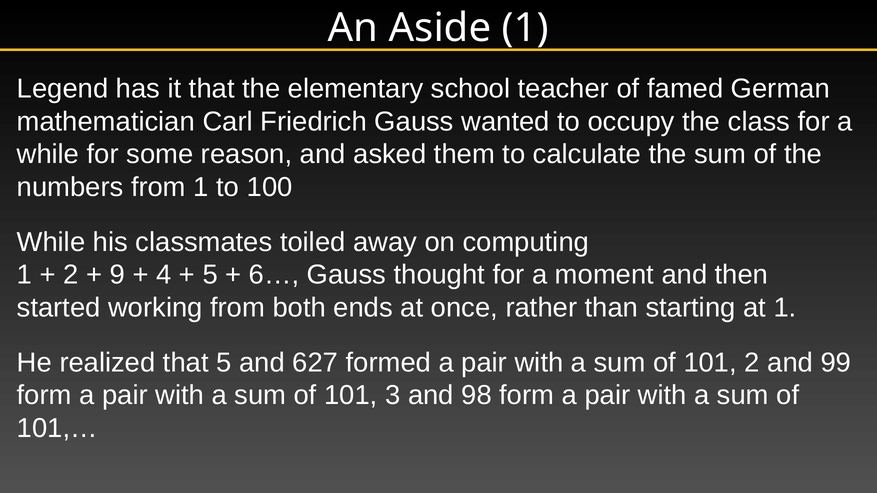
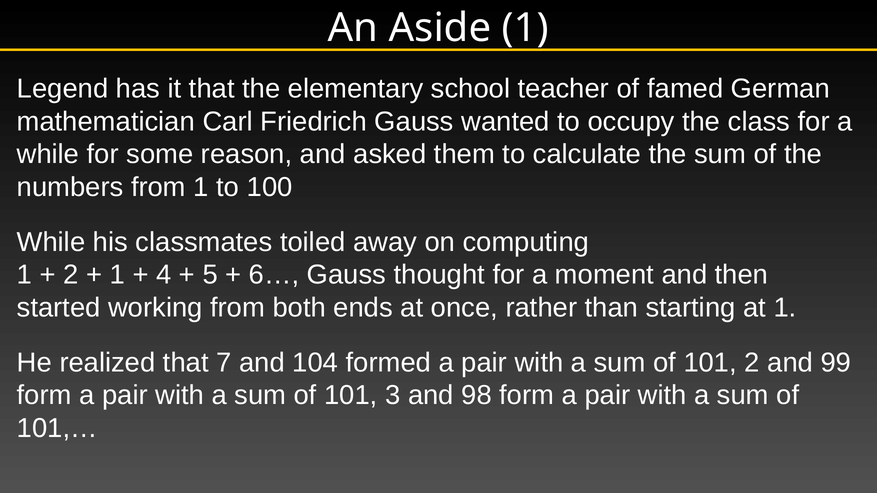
9 at (117, 275): 9 -> 1
that 5: 5 -> 7
627: 627 -> 104
